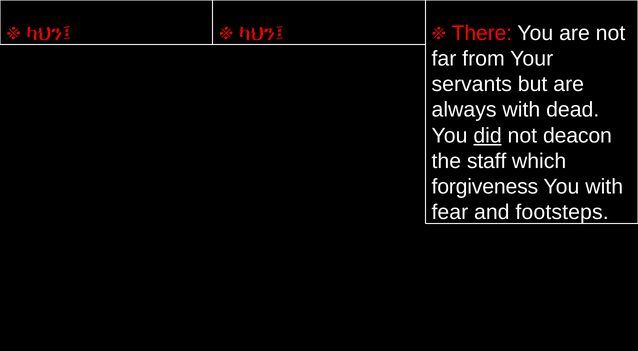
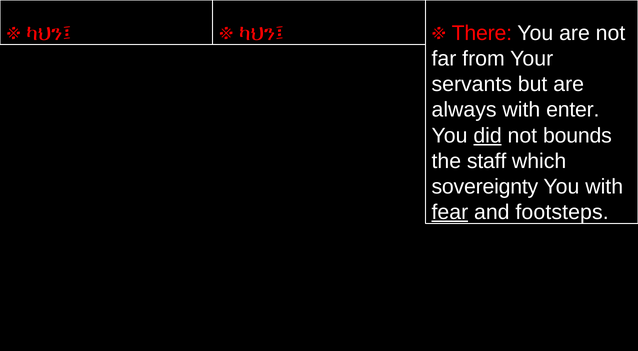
dead: dead -> enter
deacon: deacon -> bounds
forgiveness: forgiveness -> sovereignty
fear underline: none -> present
